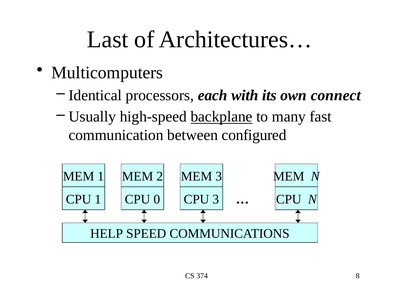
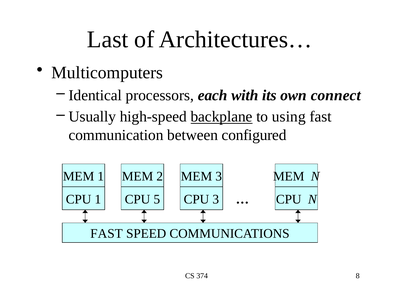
many: many -> using
0: 0 -> 5
HELP at (107, 233): HELP -> FAST
